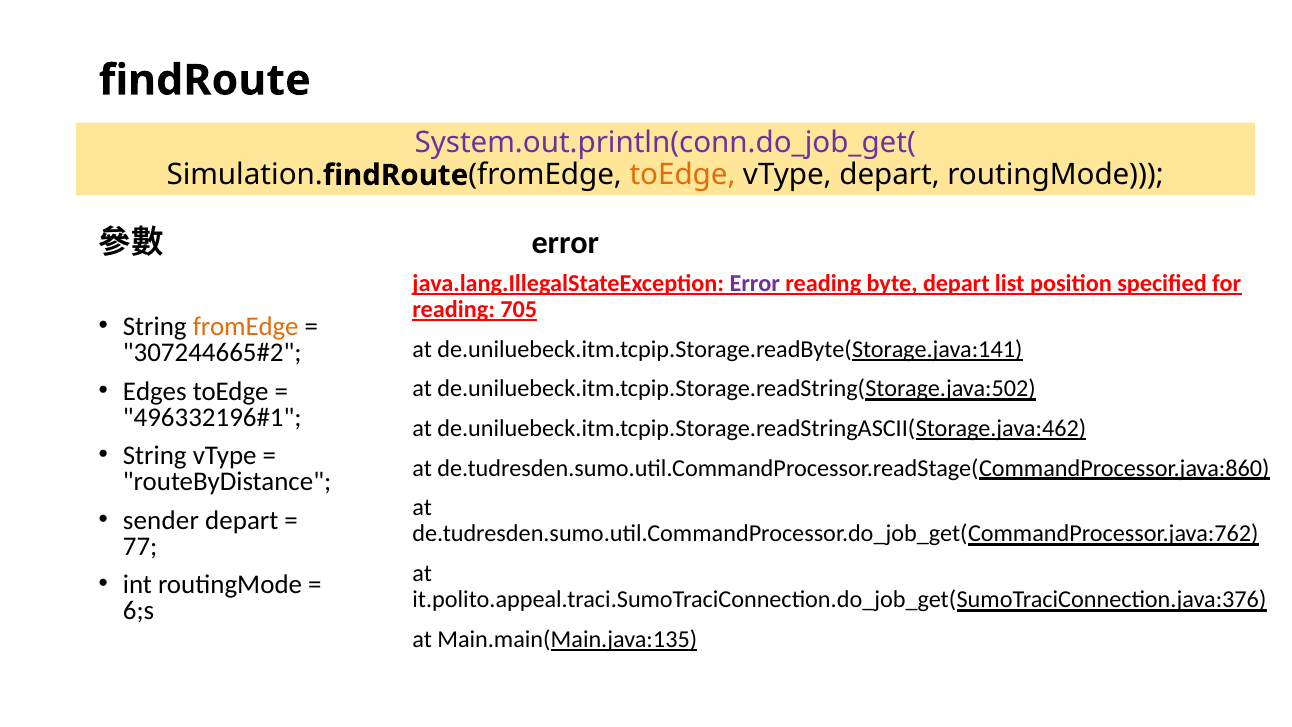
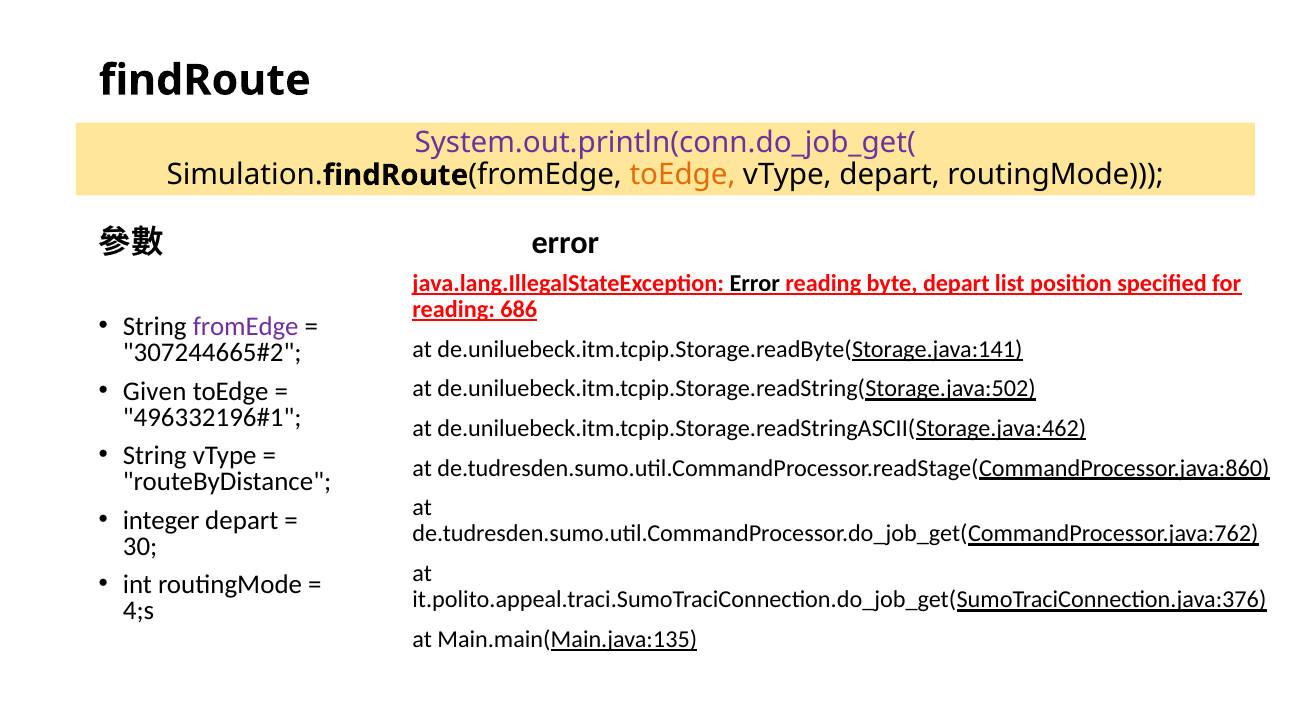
Error at (755, 283) colour: purple -> black
705: 705 -> 686
fromEdge at (246, 327) colour: orange -> purple
Edges: Edges -> Given
sender: sender -> integer
77: 77 -> 30
6;s: 6;s -> 4;s
